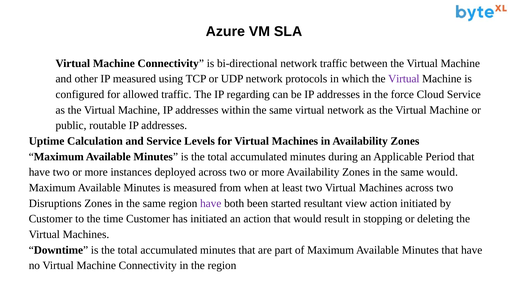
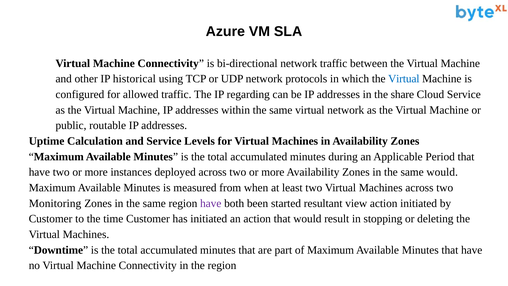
IP measured: measured -> historical
Virtual at (404, 79) colour: purple -> blue
force: force -> share
Disruptions: Disruptions -> Monitoring
